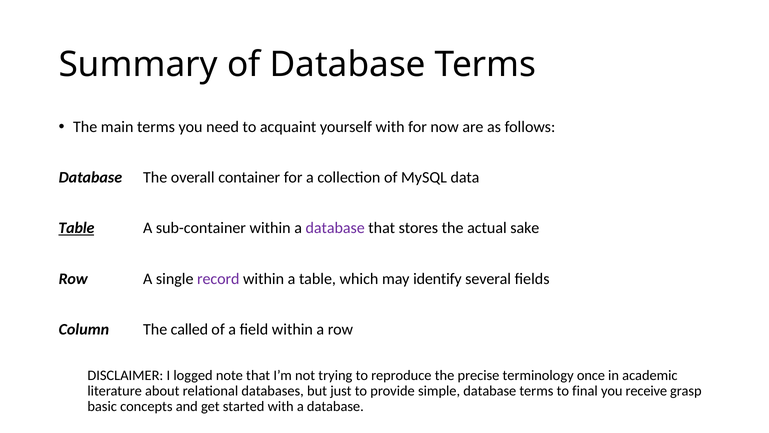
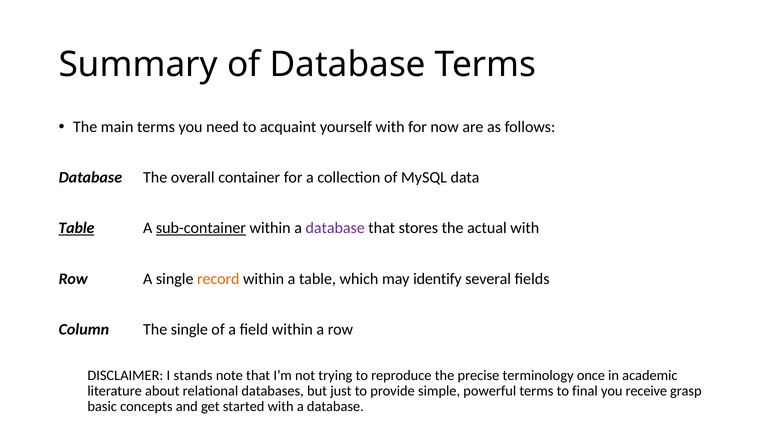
sub-container underline: none -> present
actual sake: sake -> with
record colour: purple -> orange
The called: called -> single
logged: logged -> stands
simple database: database -> powerful
